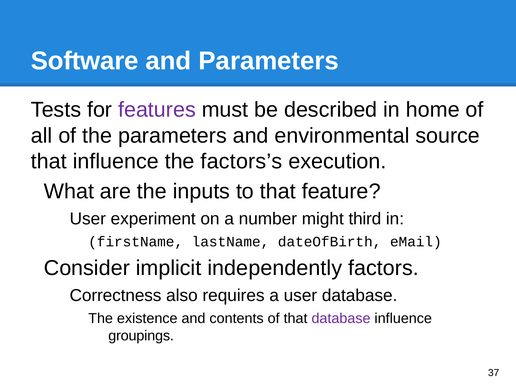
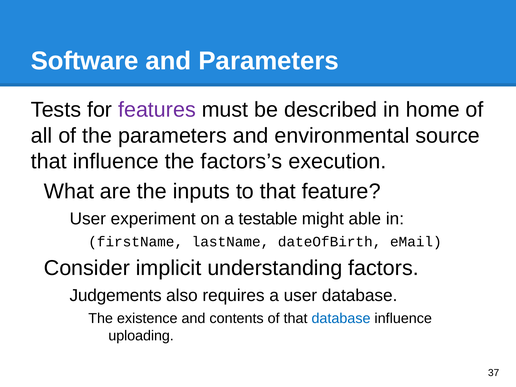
number: number -> testable
third: third -> able
independently: independently -> understanding
Correctness: Correctness -> Judgements
database at (341, 318) colour: purple -> blue
groupings: groupings -> uploading
